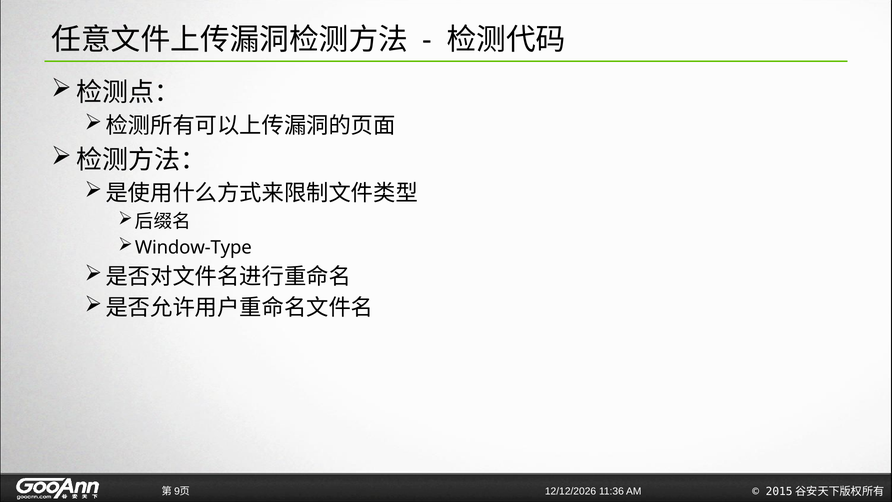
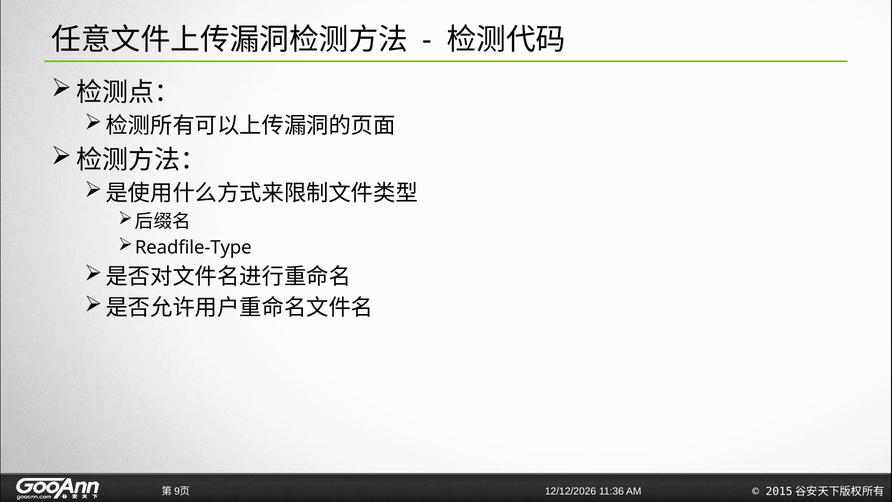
Window-Type: Window-Type -> Readfile-Type
